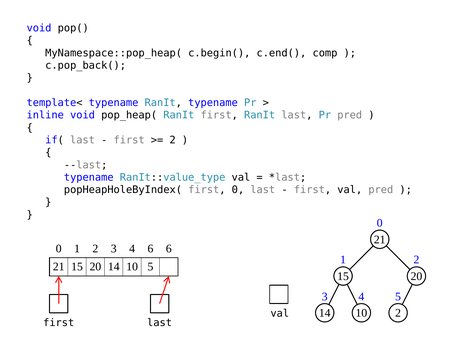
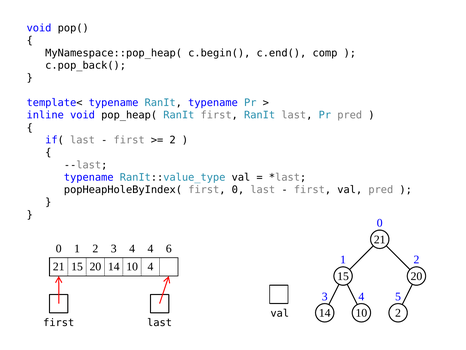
4 6: 6 -> 4
10 5: 5 -> 4
